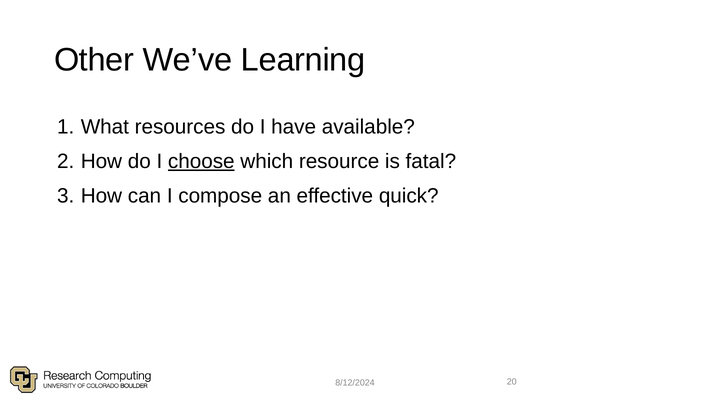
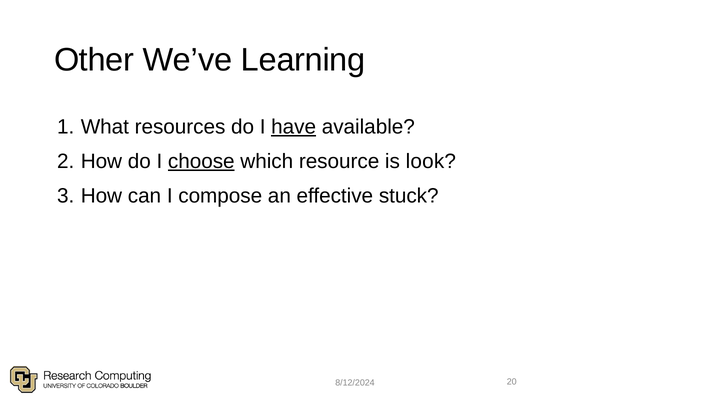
have underline: none -> present
fatal: fatal -> look
quick: quick -> stuck
